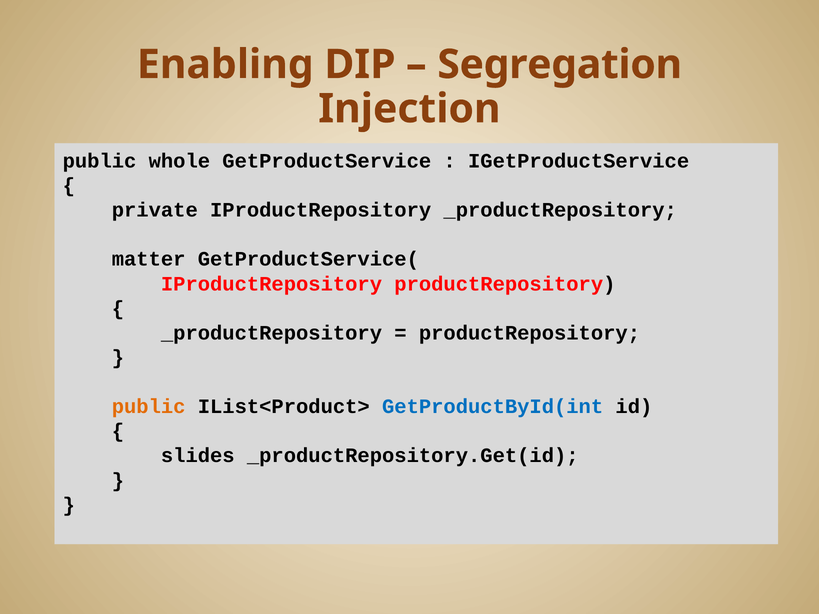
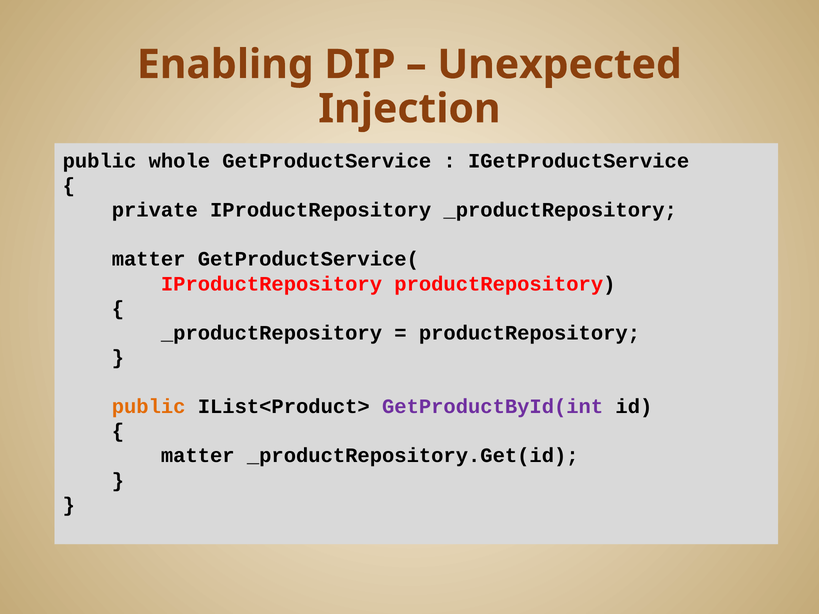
Segregation: Segregation -> Unexpected
GetProductById(int colour: blue -> purple
slides at (198, 456): slides -> matter
